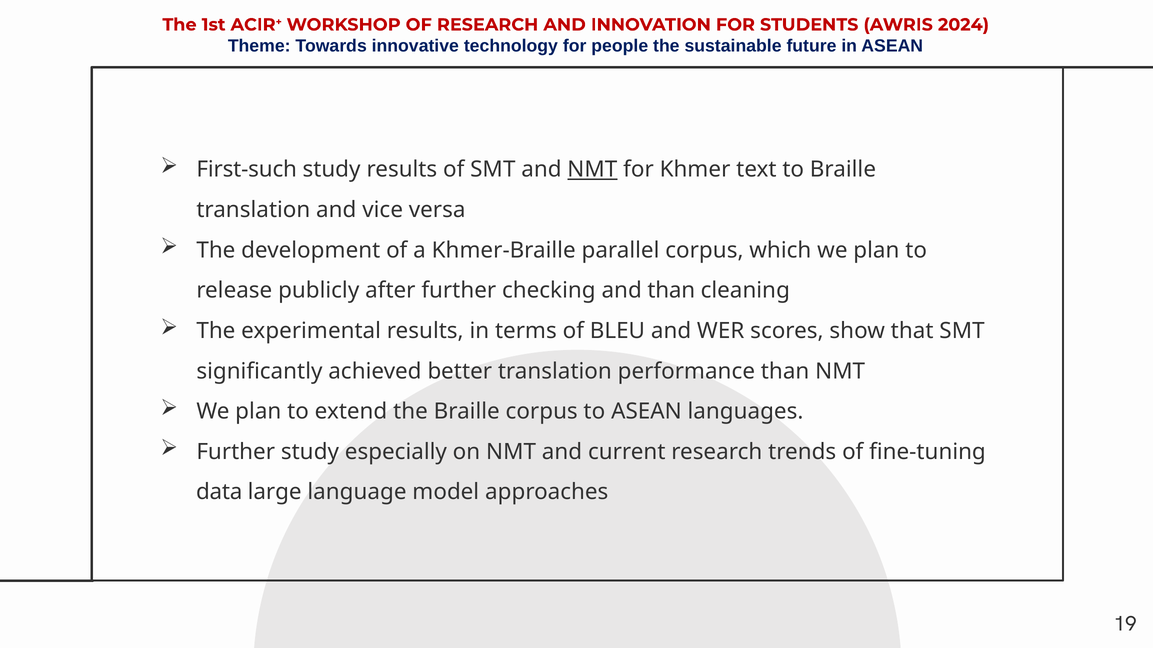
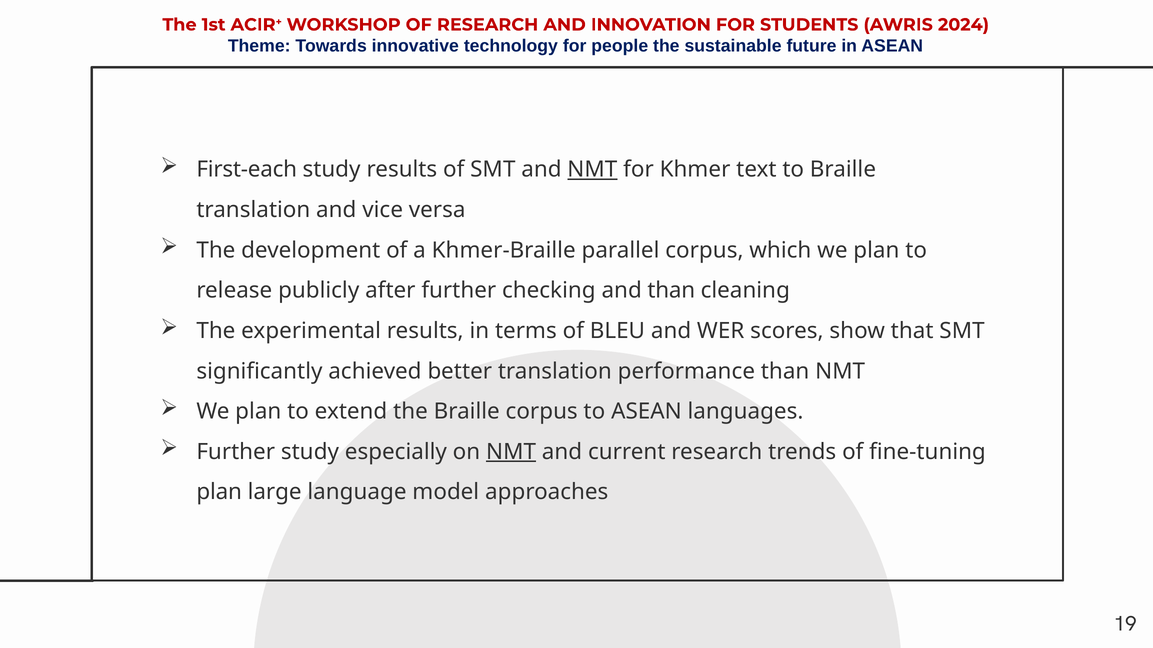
First-such: First-such -> First-each
NMT at (511, 452) underline: none -> present
data at (219, 493): data -> plan
